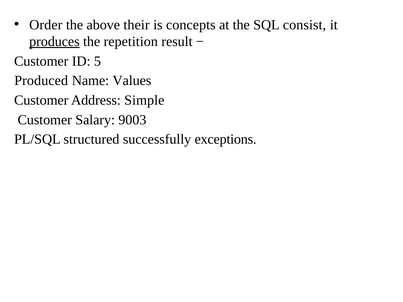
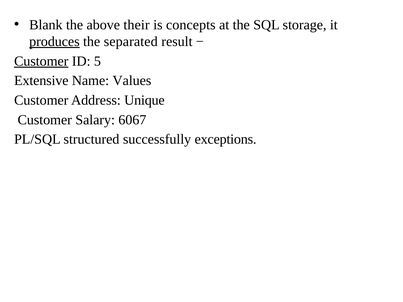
Order: Order -> Blank
consist: consist -> storage
repetition: repetition -> separated
Customer at (41, 61) underline: none -> present
Produced: Produced -> Extensive
Simple: Simple -> Unique
9003: 9003 -> 6067
